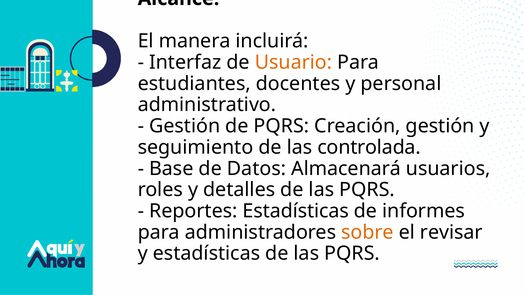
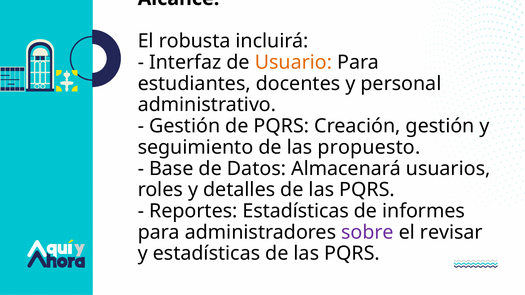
manera: manera -> robusta
controlada: controlada -> propuesto
sobre colour: orange -> purple
